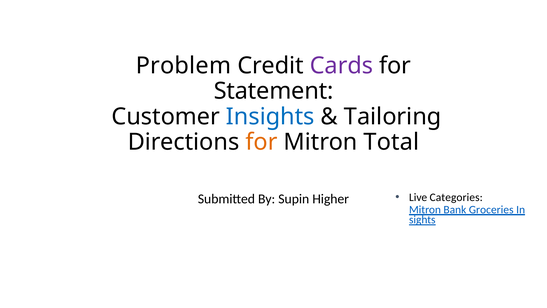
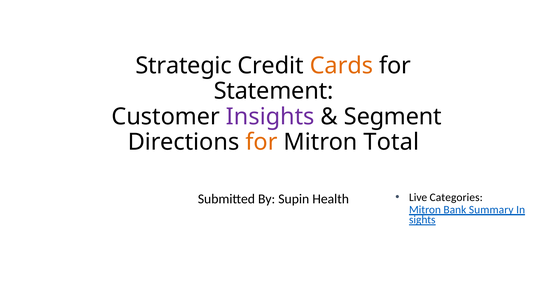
Problem: Problem -> Strategic
Cards colour: purple -> orange
Insights colour: blue -> purple
Tailoring: Tailoring -> Segment
Higher: Higher -> Health
Groceries: Groceries -> Summary
